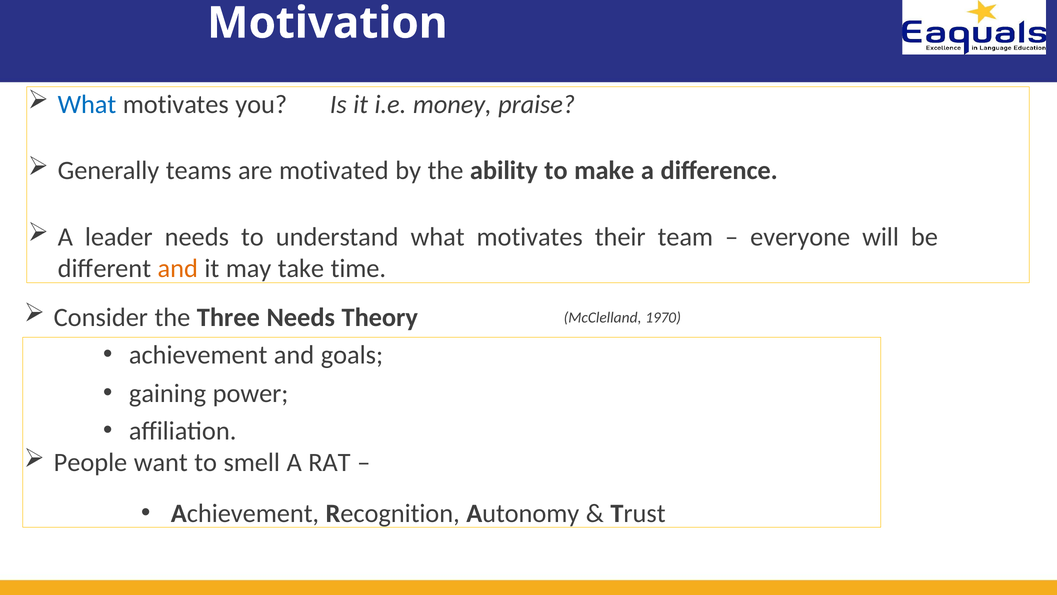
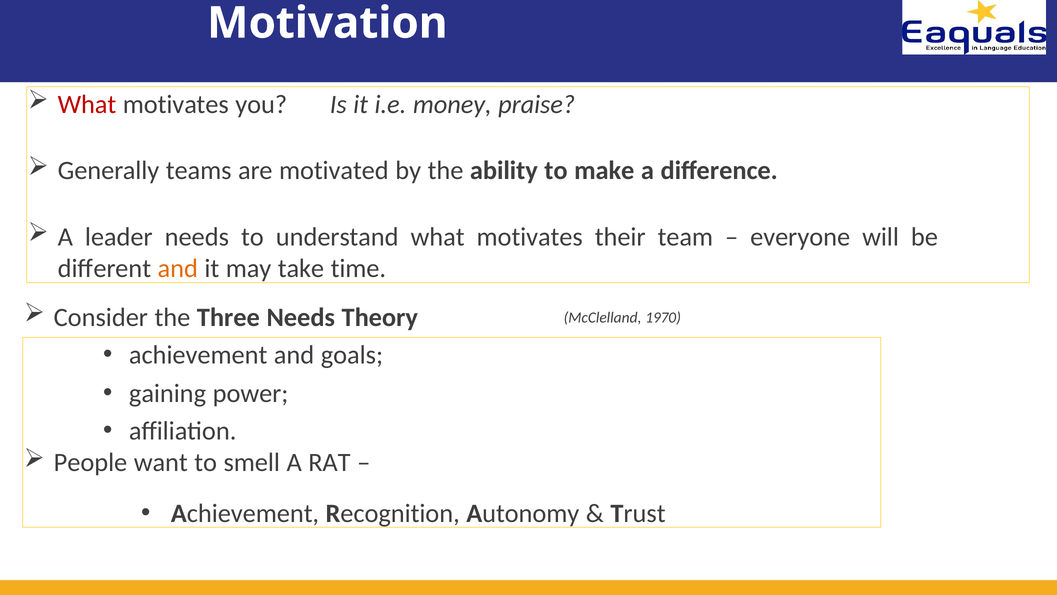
What at (87, 104) colour: blue -> red
